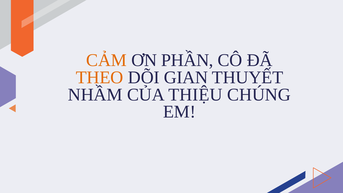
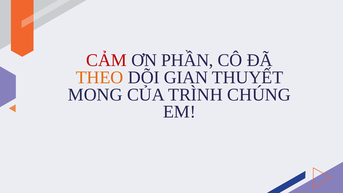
CẢM colour: orange -> red
NHẦM: NHẦM -> MONG
THIỆU: THIỆU -> TRÌNH
